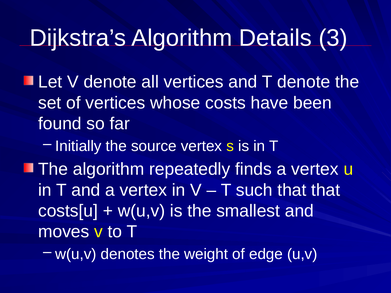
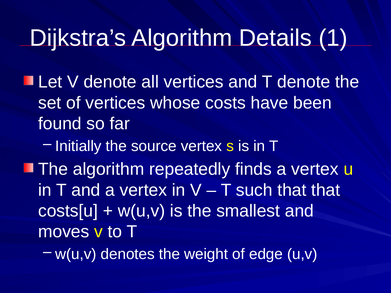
3: 3 -> 1
